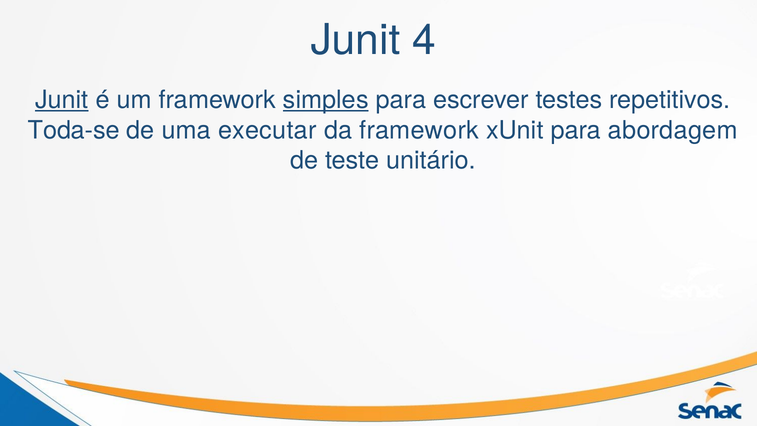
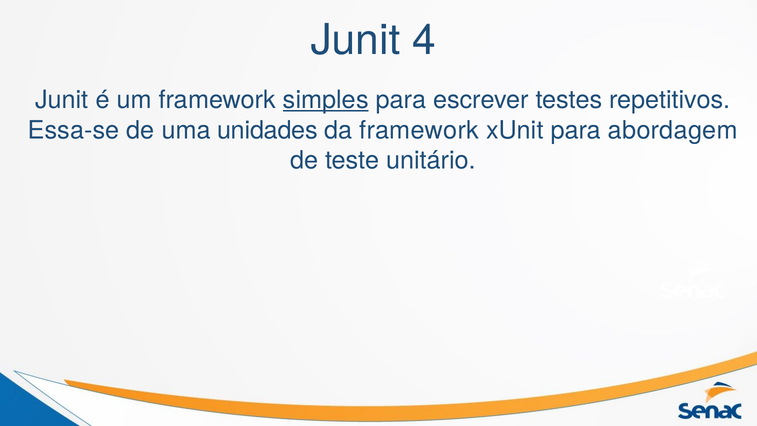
Junit at (62, 100) underline: present -> none
Toda-se: Toda-se -> Essa-se
executar: executar -> unidades
